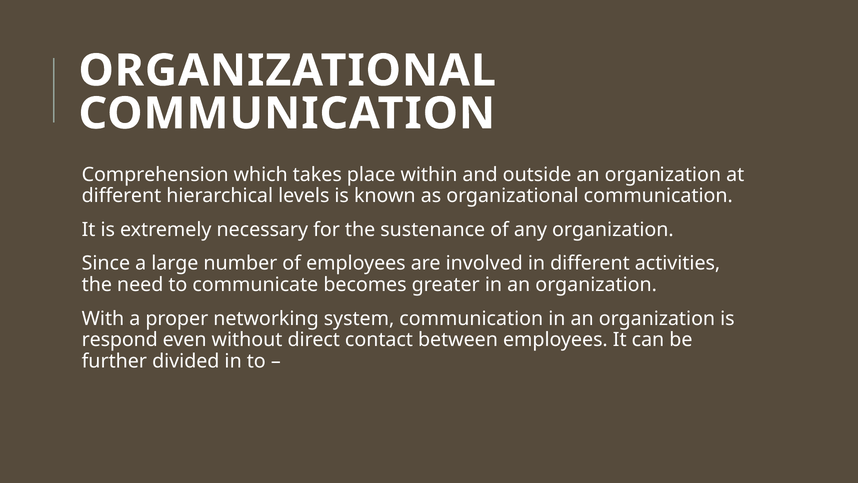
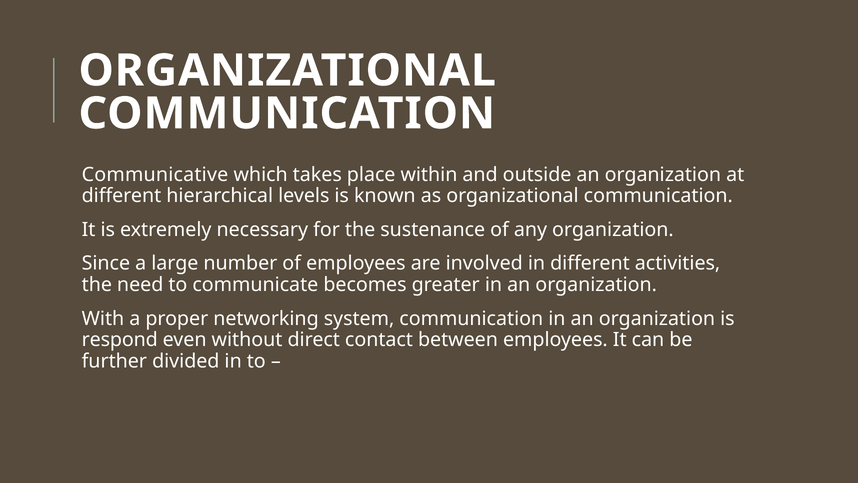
Comprehension: Comprehension -> Communicative
